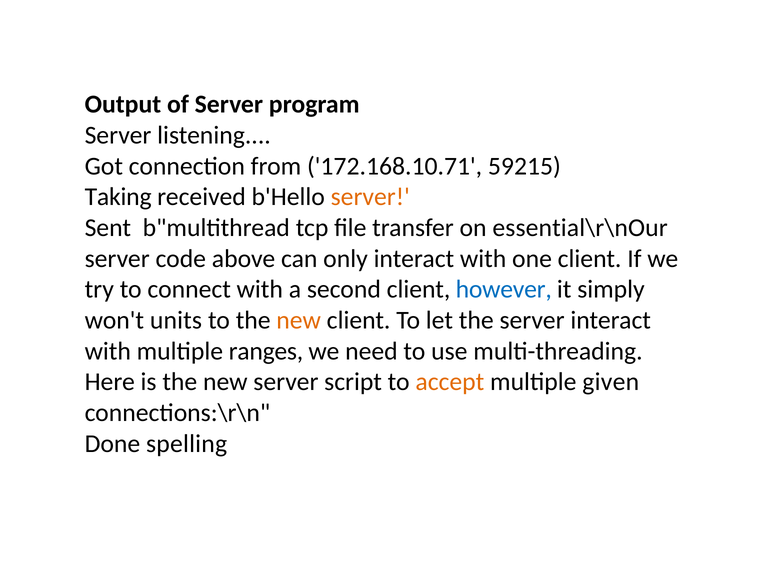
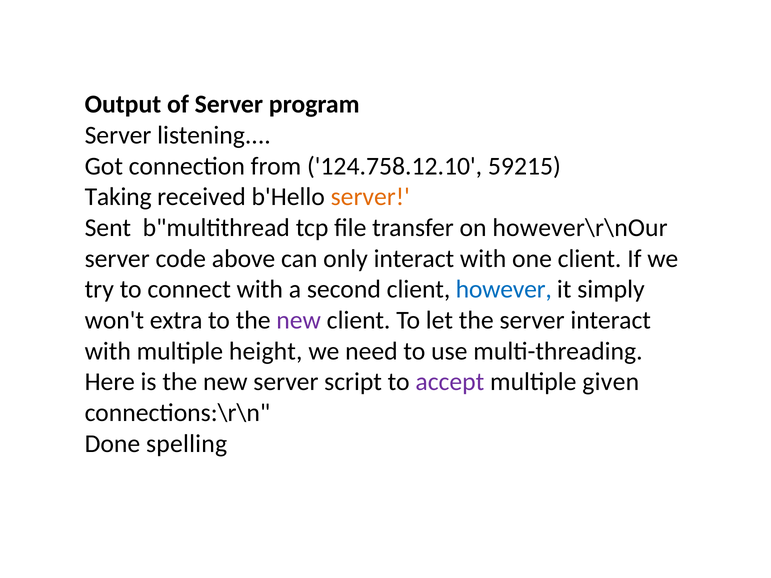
172.168.10.71: 172.168.10.71 -> 124.758.12.10
essential\r\nOur: essential\r\nOur -> however\r\nOur
units: units -> extra
new at (299, 320) colour: orange -> purple
ranges: ranges -> height
accept colour: orange -> purple
